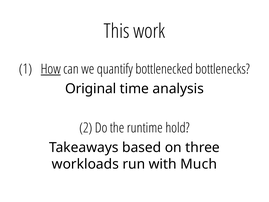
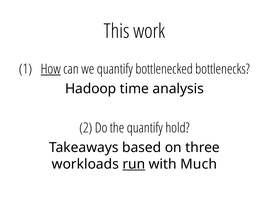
Original: Original -> Hadoop
the runtime: runtime -> quantify
run underline: none -> present
